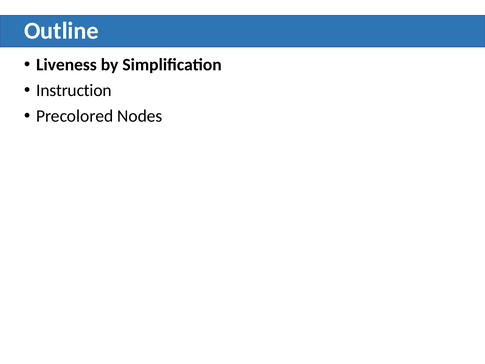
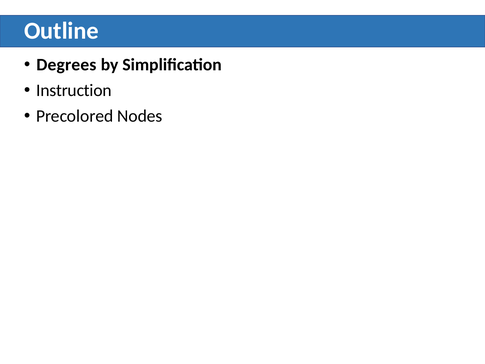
Liveness: Liveness -> Degrees
